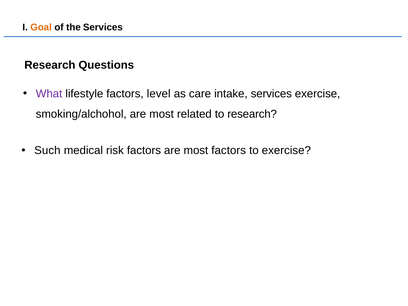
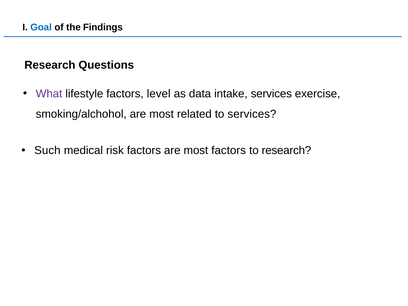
Goal colour: orange -> blue
the Services: Services -> Findings
care: care -> data
to research: research -> services
to exercise: exercise -> research
